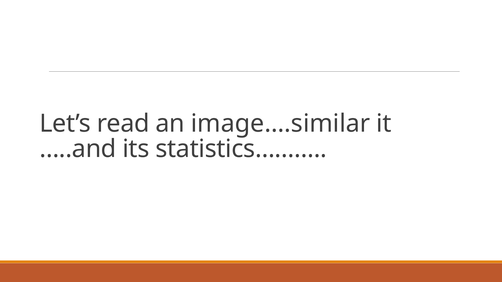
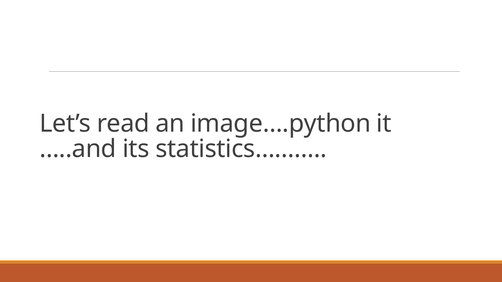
image….similar: image….similar -> image….python
